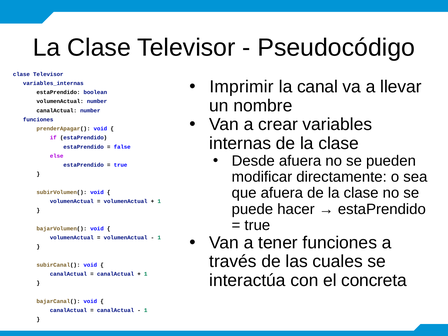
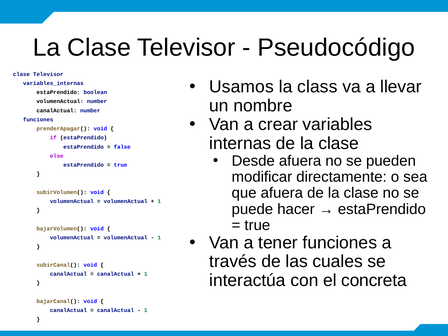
Imprimir: Imprimir -> Usamos
canal: canal -> class
